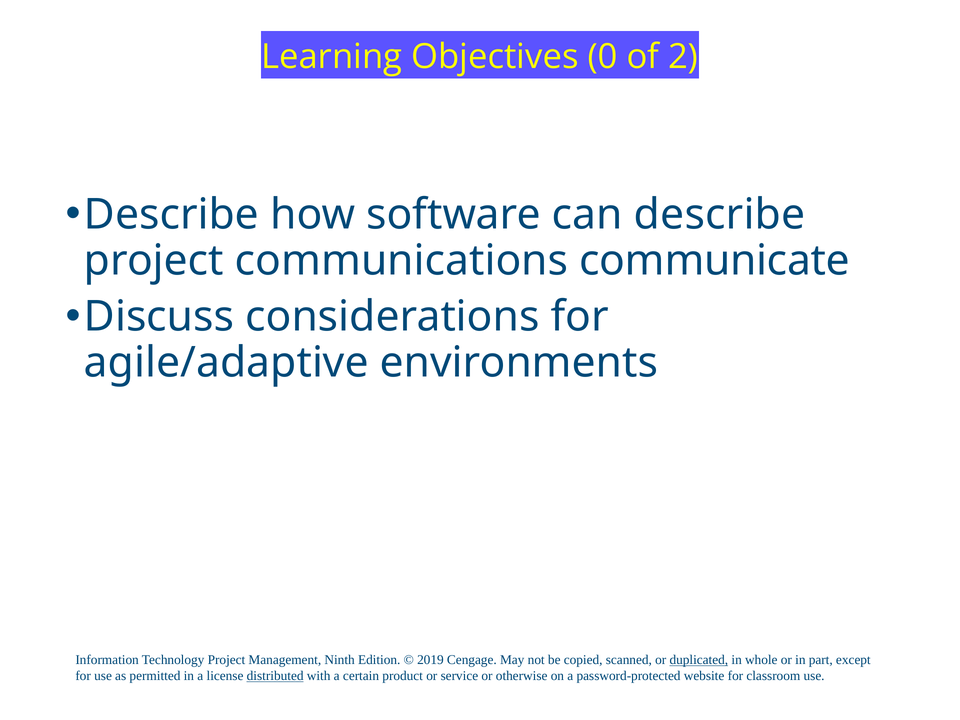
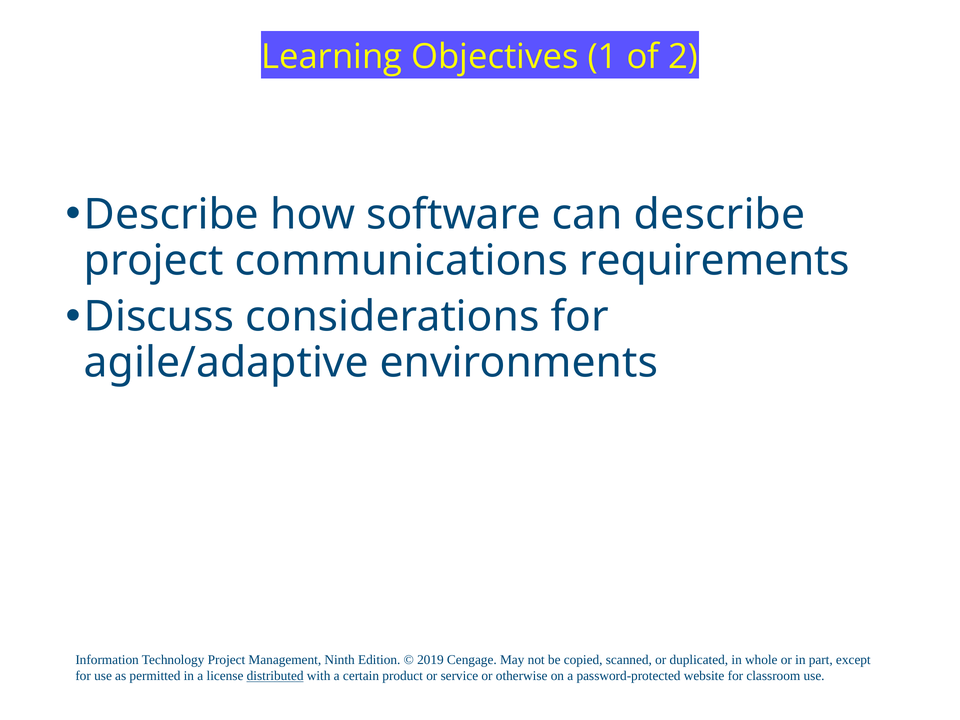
0: 0 -> 1
communicate: communicate -> requirements
duplicated underline: present -> none
